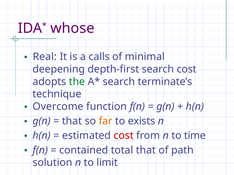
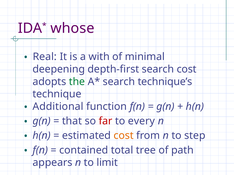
calls: calls -> with
terminate’s: terminate’s -> technique’s
Overcome: Overcome -> Additional
far colour: orange -> red
exists: exists -> every
cost at (124, 136) colour: red -> orange
time: time -> step
total that: that -> tree
solution: solution -> appears
